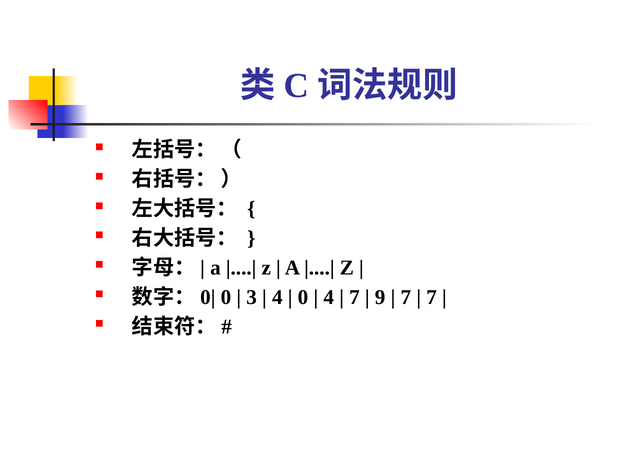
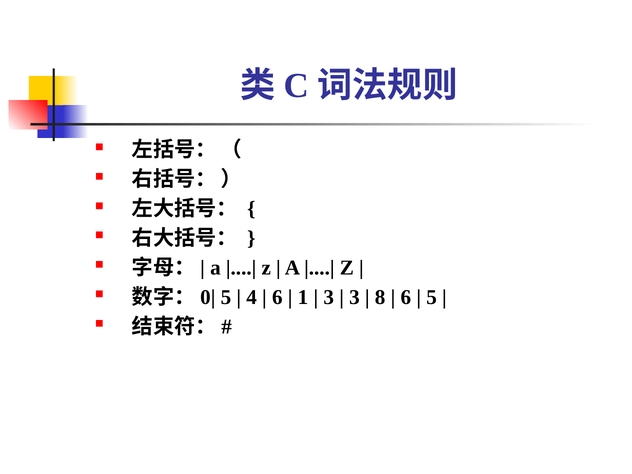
0 at (226, 297): 0 -> 5
3: 3 -> 4
4 at (277, 297): 4 -> 6
0 at (303, 297): 0 -> 1
4 at (329, 297): 4 -> 3
7 at (354, 297): 7 -> 3
9: 9 -> 8
7 at (406, 297): 7 -> 6
7 at (432, 297): 7 -> 5
